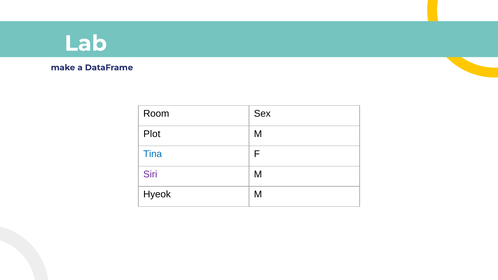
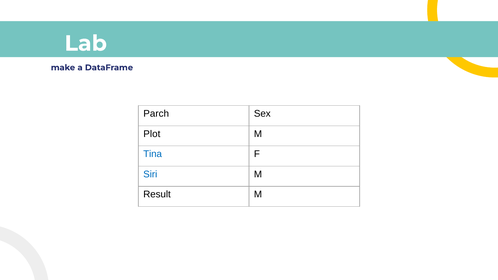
Room: Room -> Parch
Siri colour: purple -> blue
Hyeok: Hyeok -> Result
